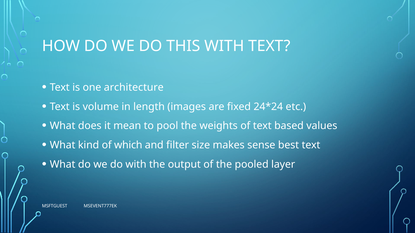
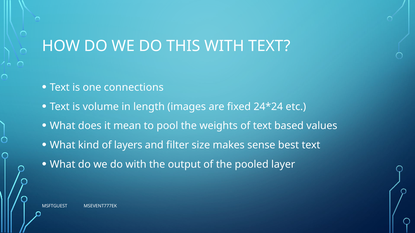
architecture: architecture -> connections
which: which -> layers
